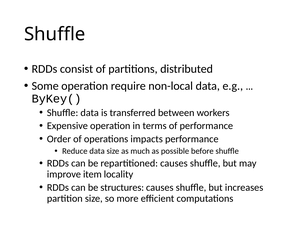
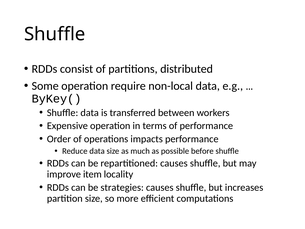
structures: structures -> strategies
